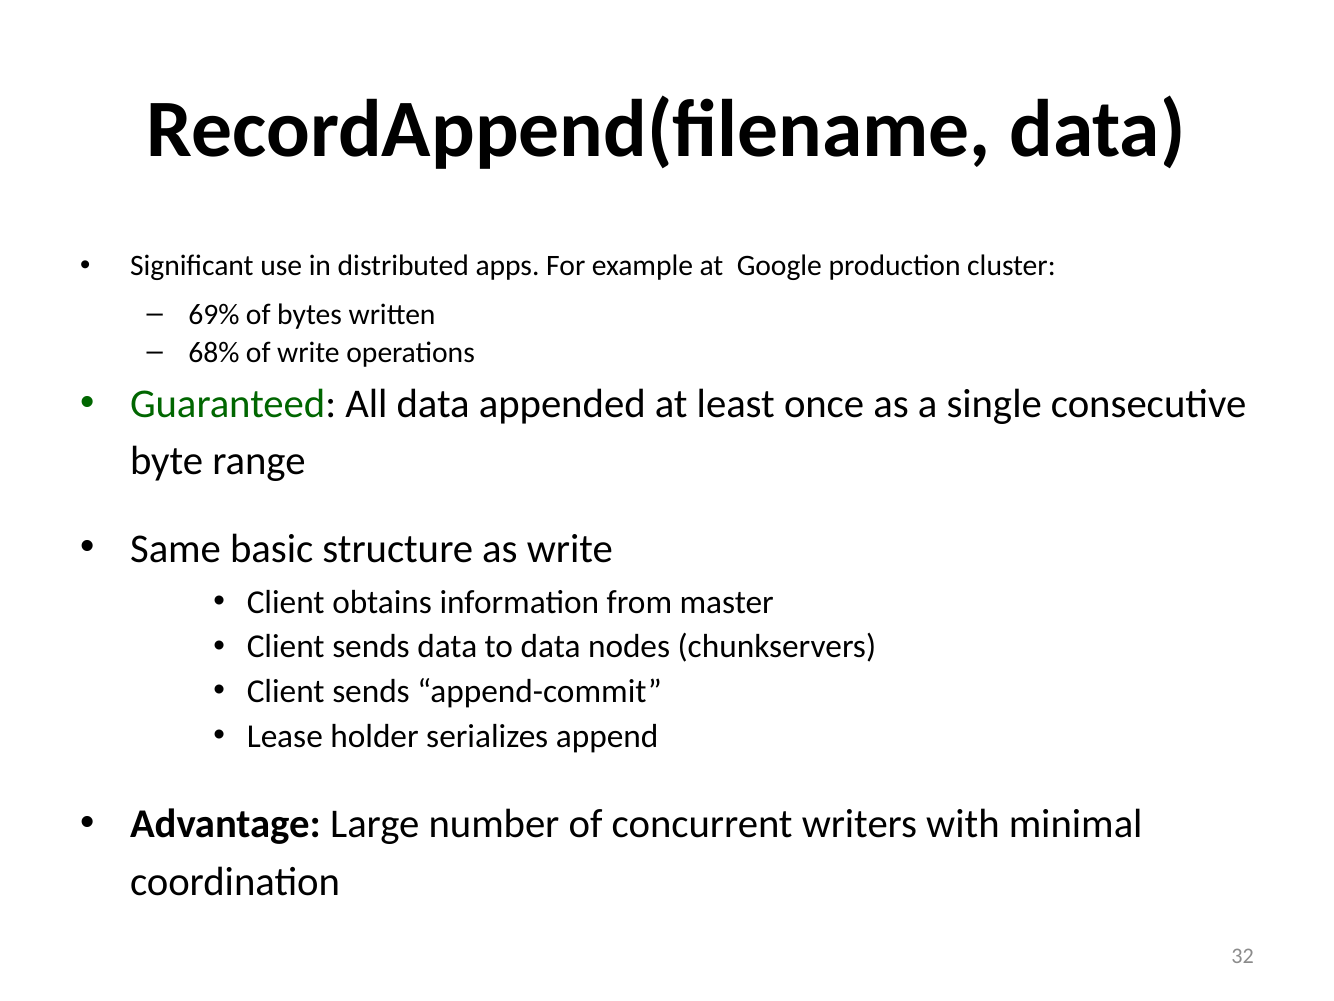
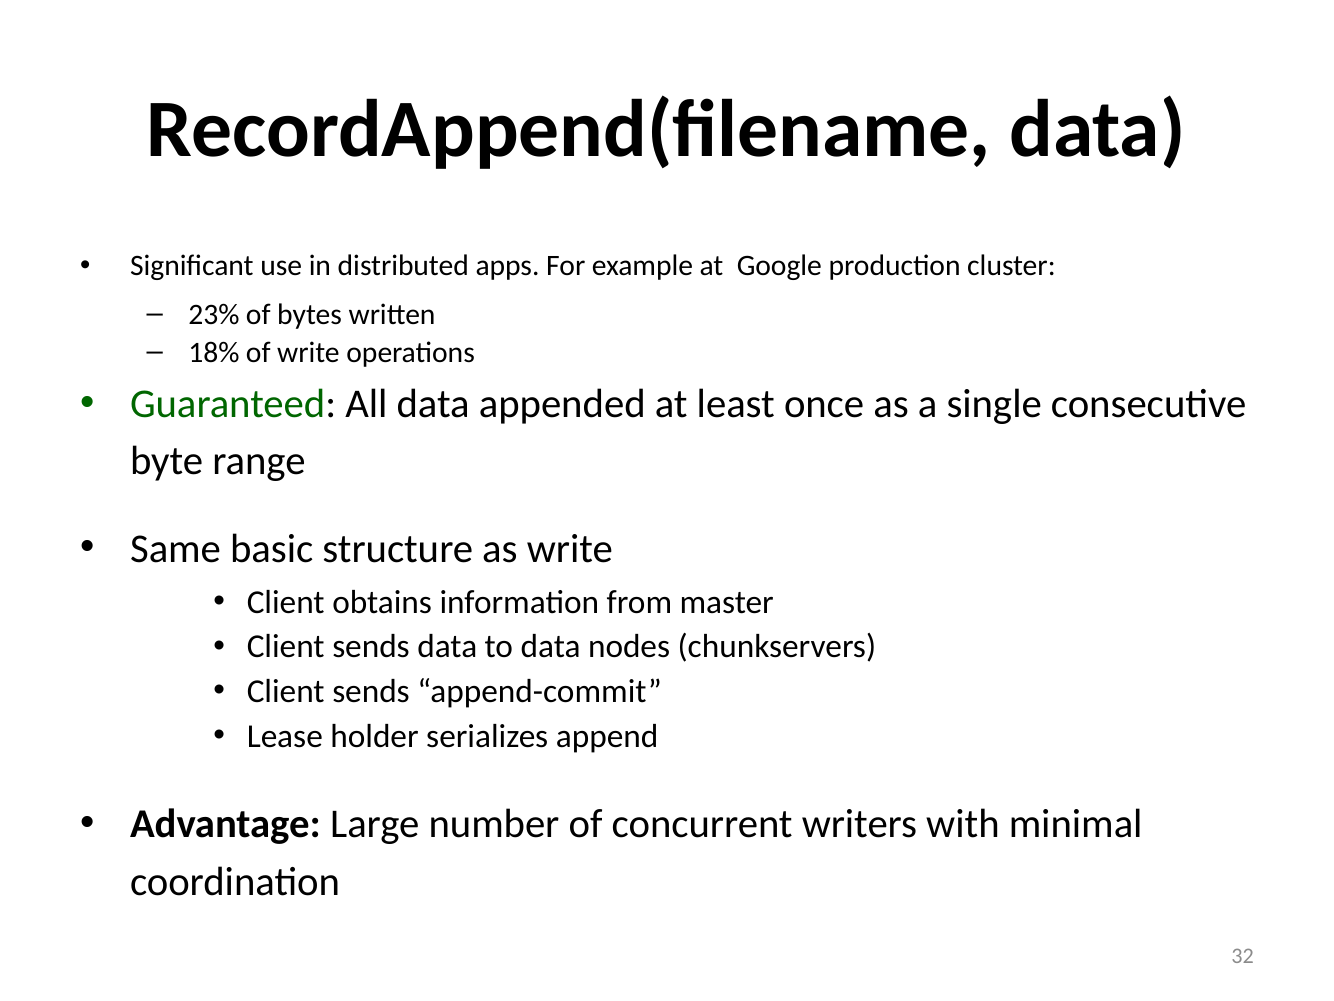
69%: 69% -> 23%
68%: 68% -> 18%
